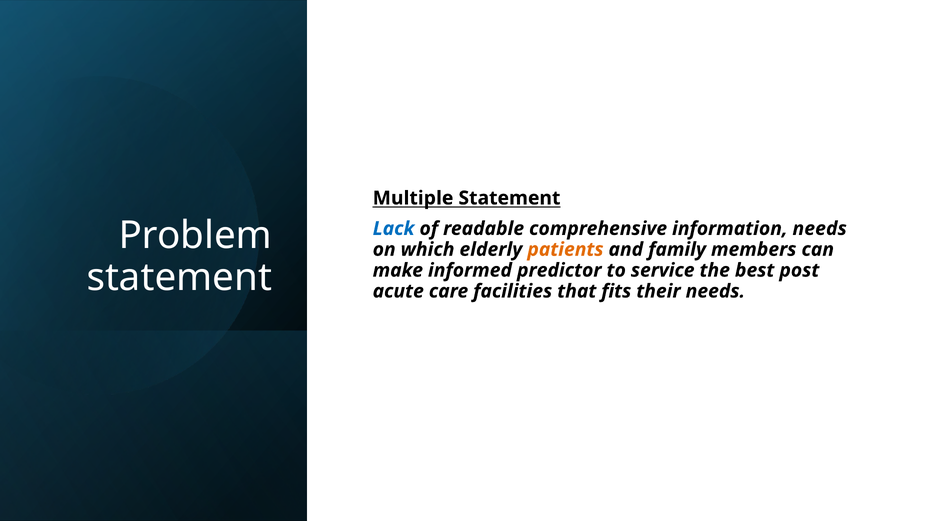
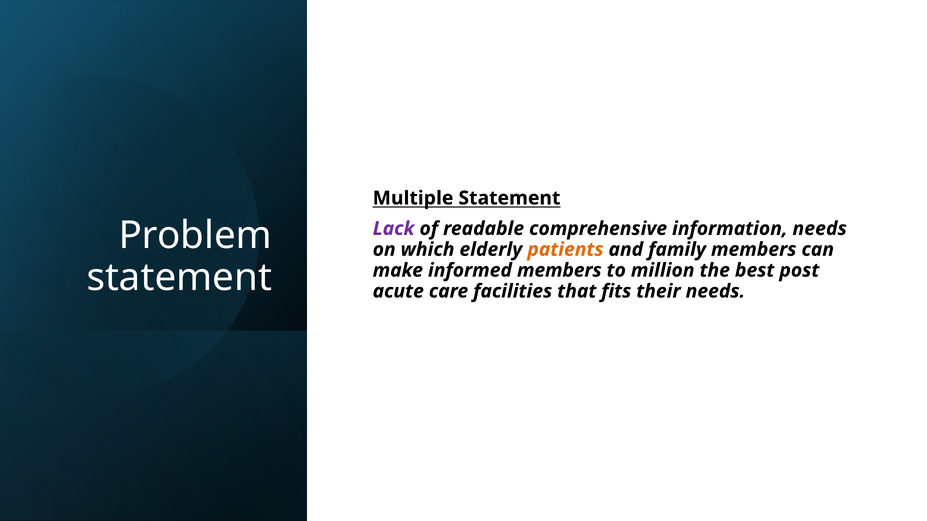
Lack colour: blue -> purple
informed predictor: predictor -> members
service: service -> million
